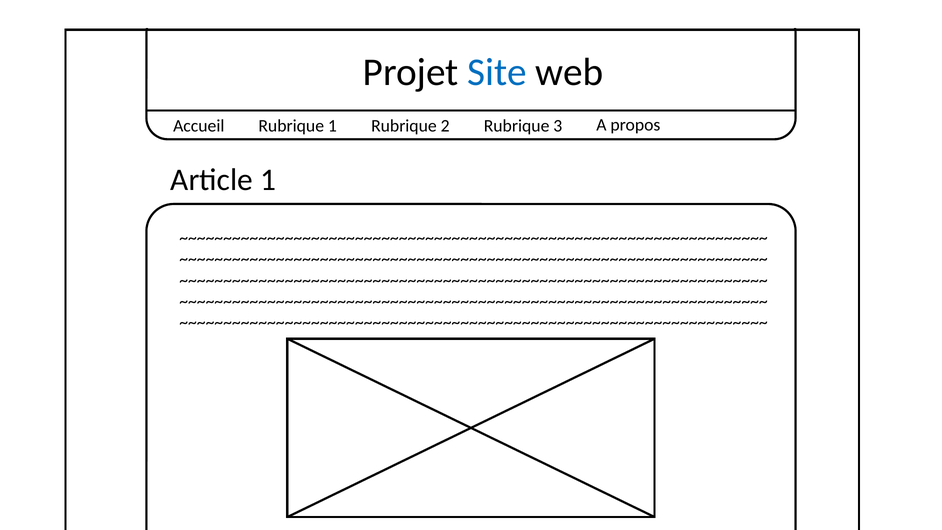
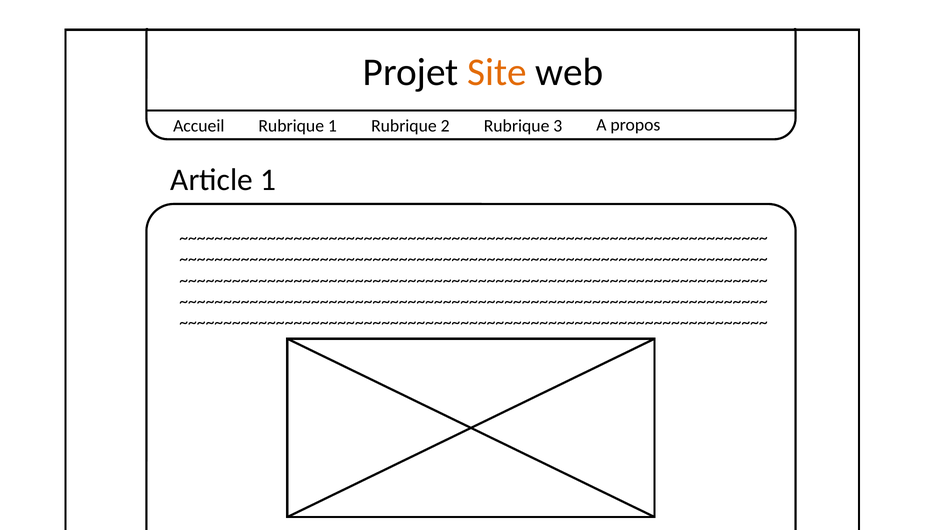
Site colour: blue -> orange
